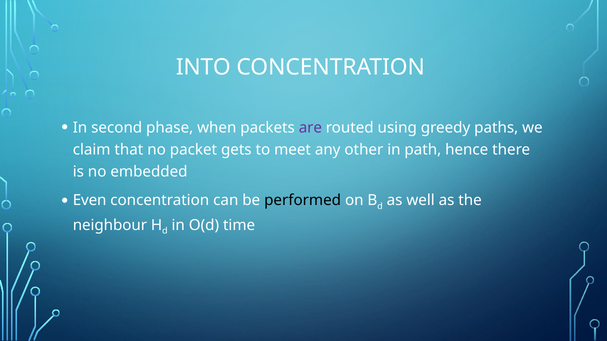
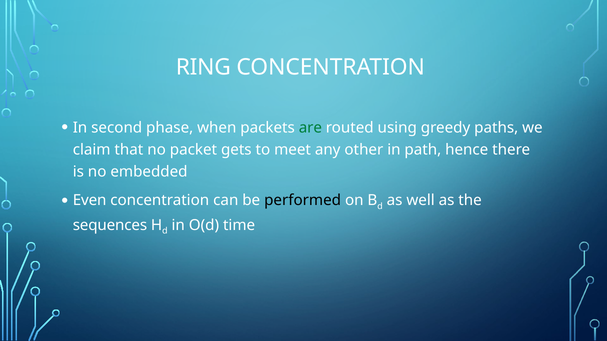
INTO: INTO -> RING
are colour: purple -> green
neighbour: neighbour -> sequences
